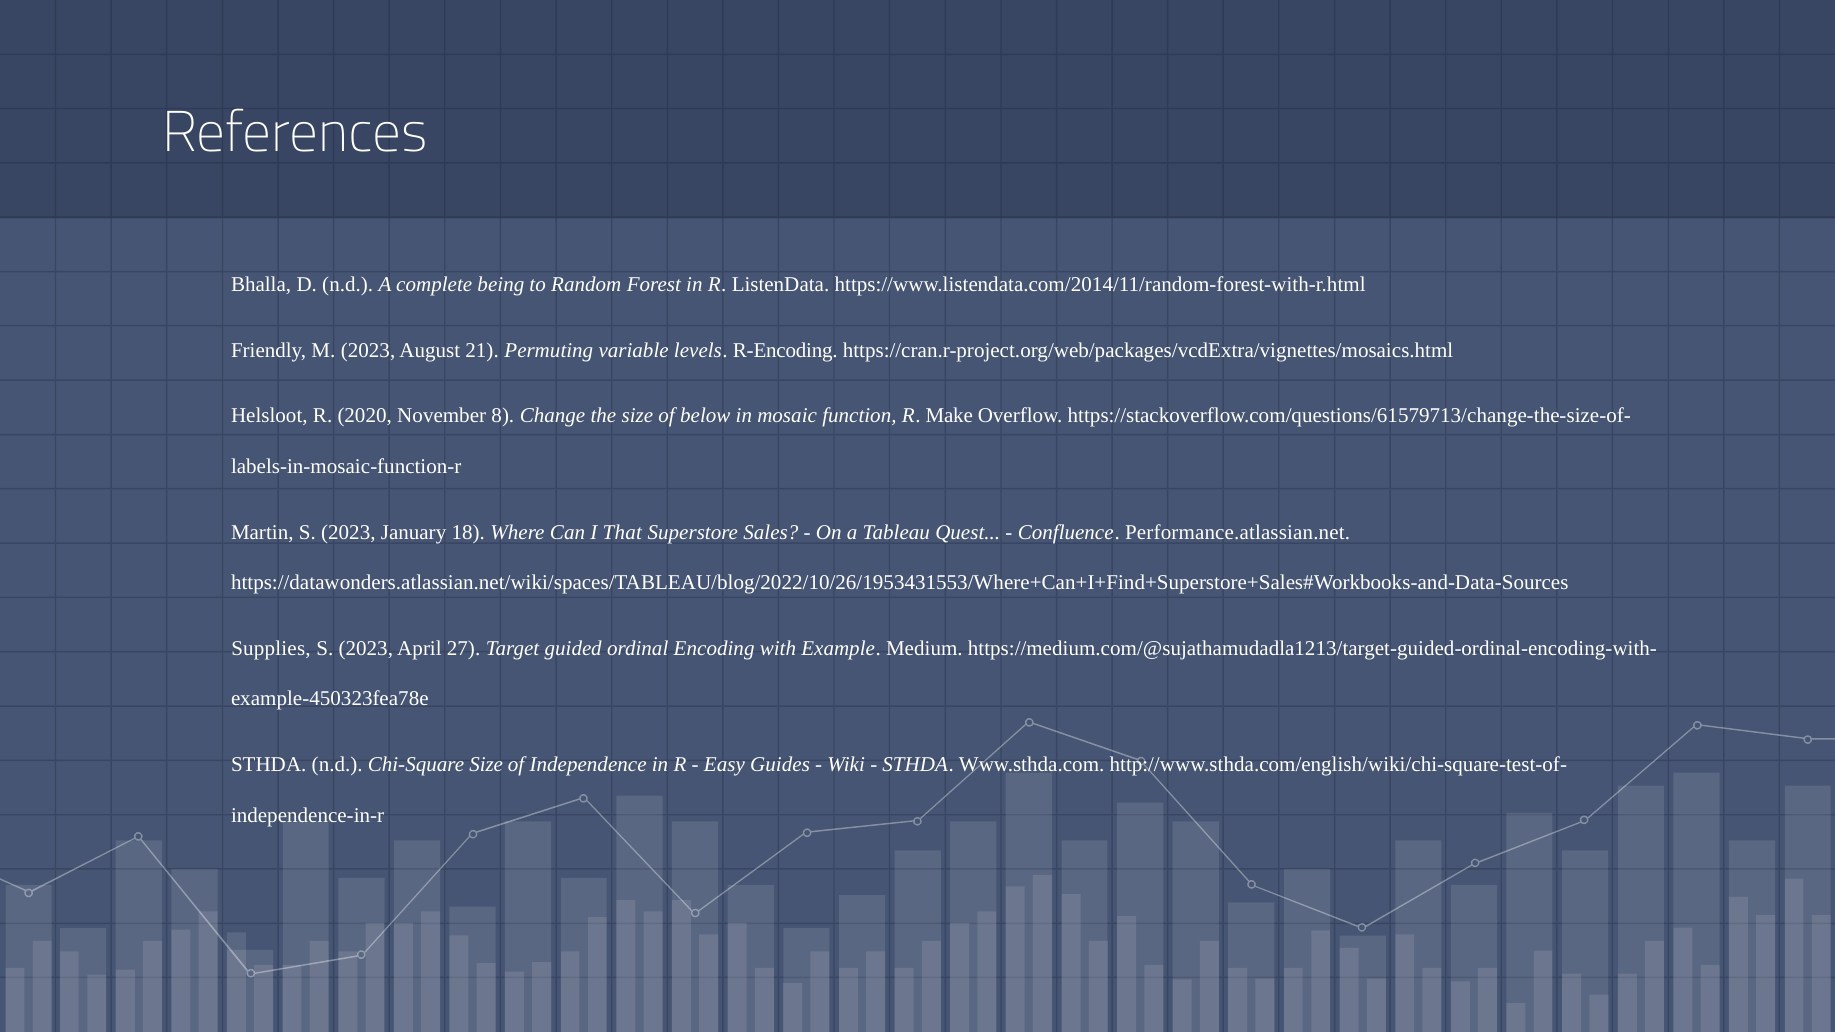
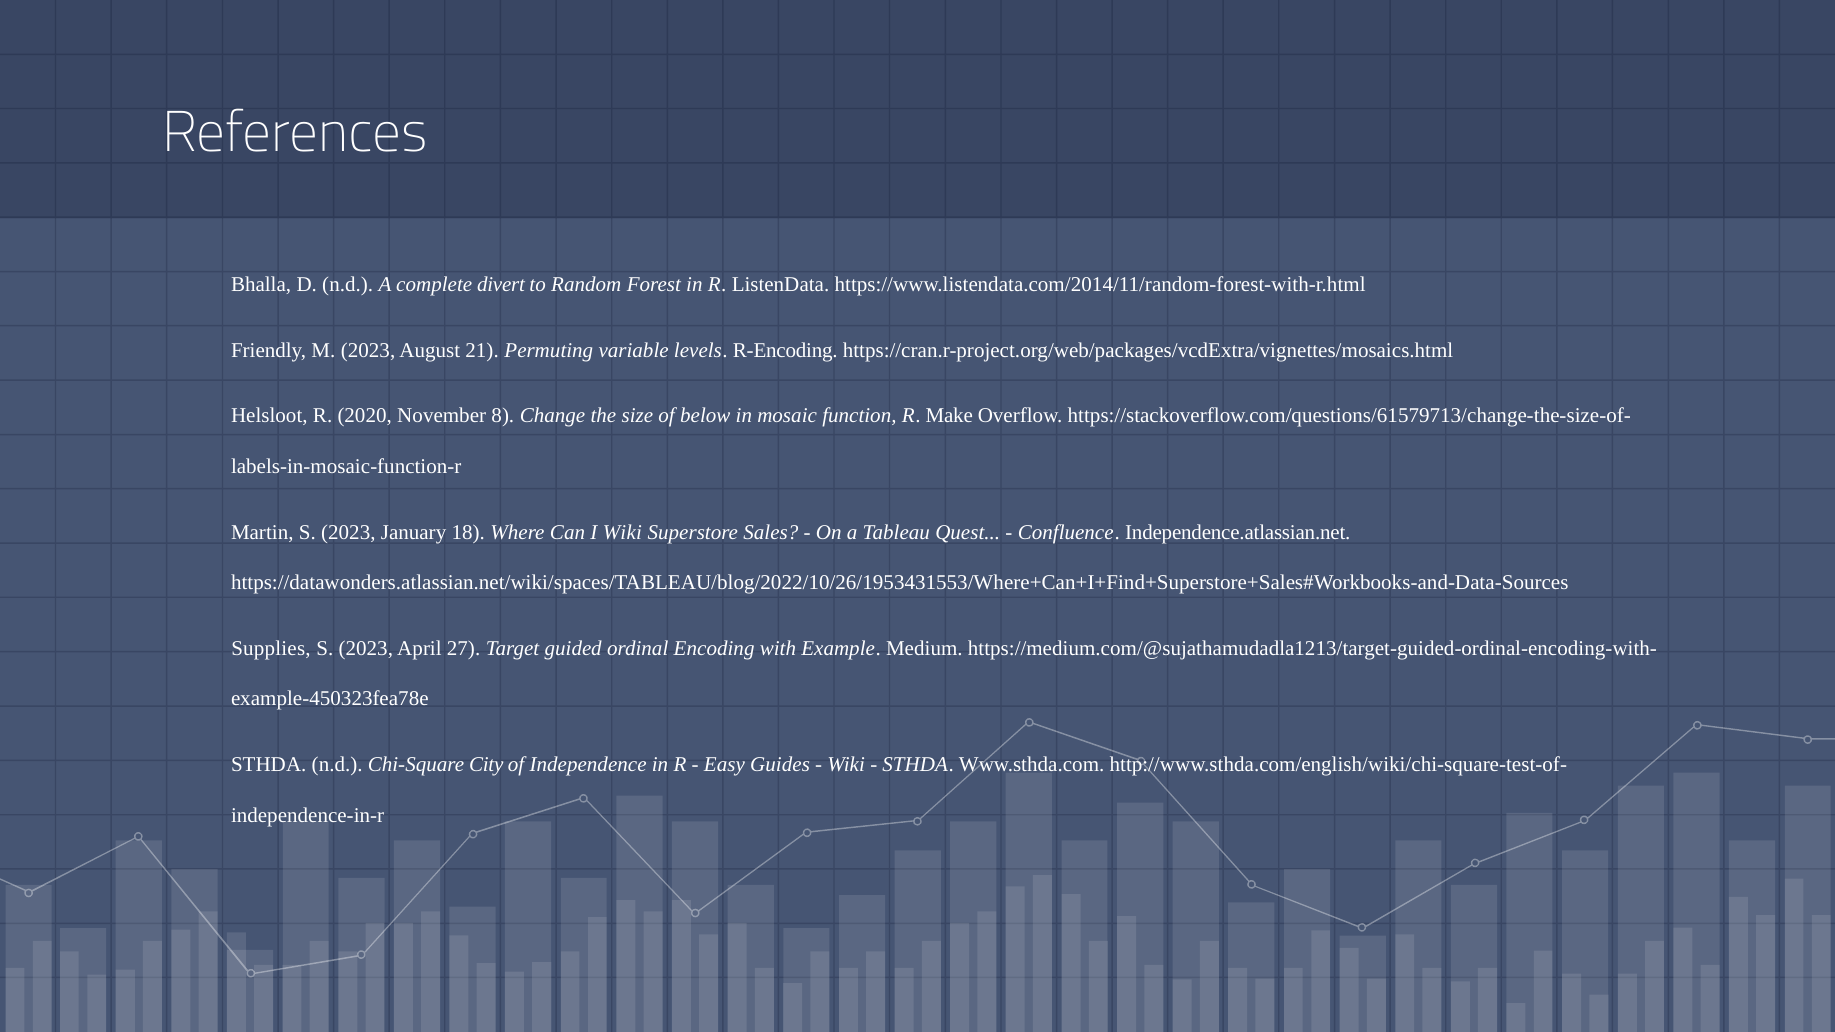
being: being -> divert
I That: That -> Wiki
Performance.atlassian.net: Performance.atlassian.net -> Independence.atlassian.net
Chi-Square Size: Size -> City
